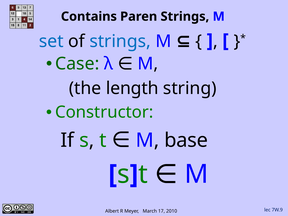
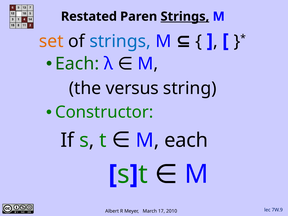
Contains: Contains -> Restated
Strings at (185, 16) underline: none -> present
set colour: blue -> orange
Case at (77, 64): Case -> Each
length: length -> versus
M base: base -> each
